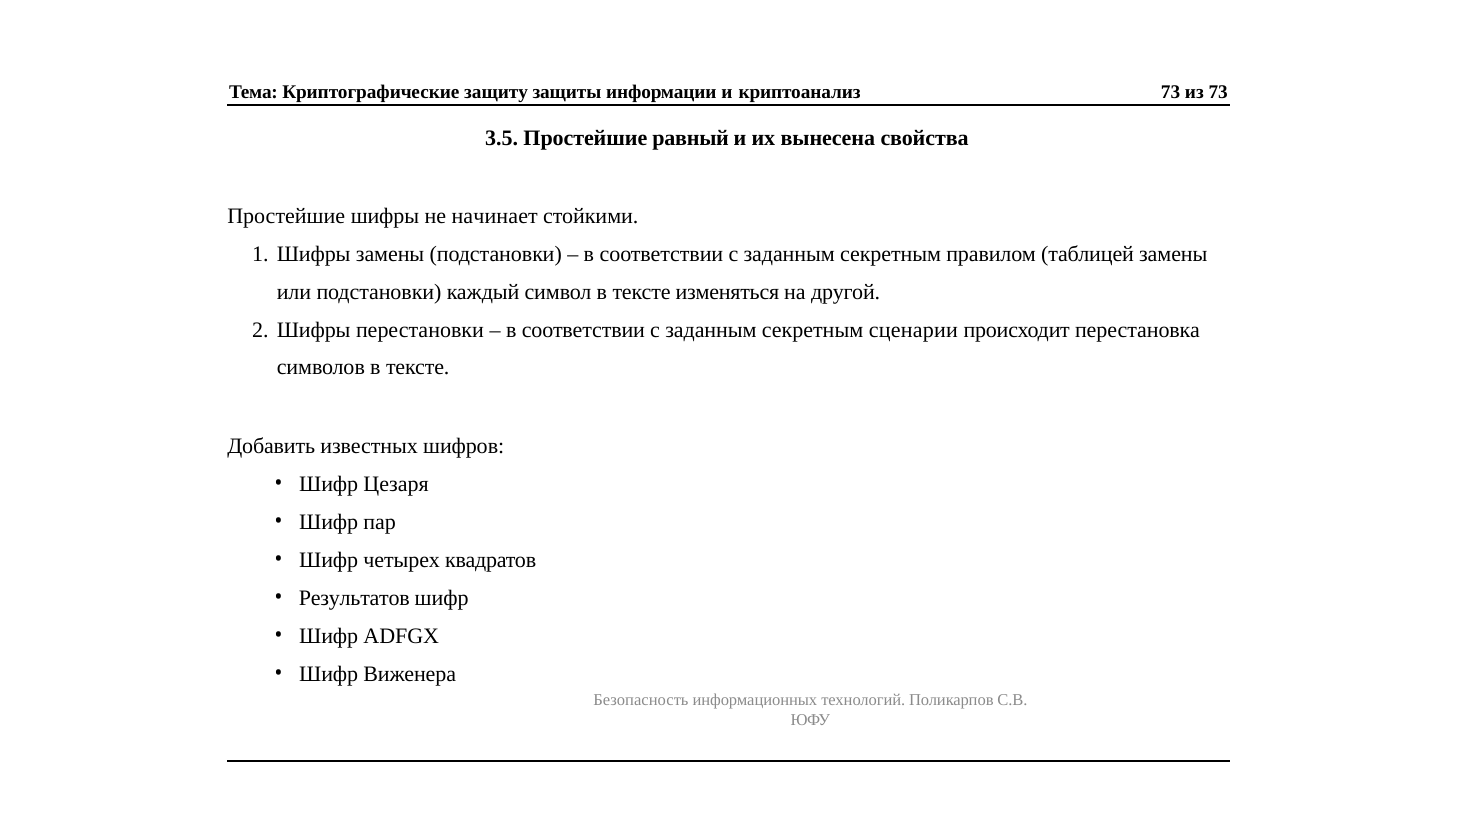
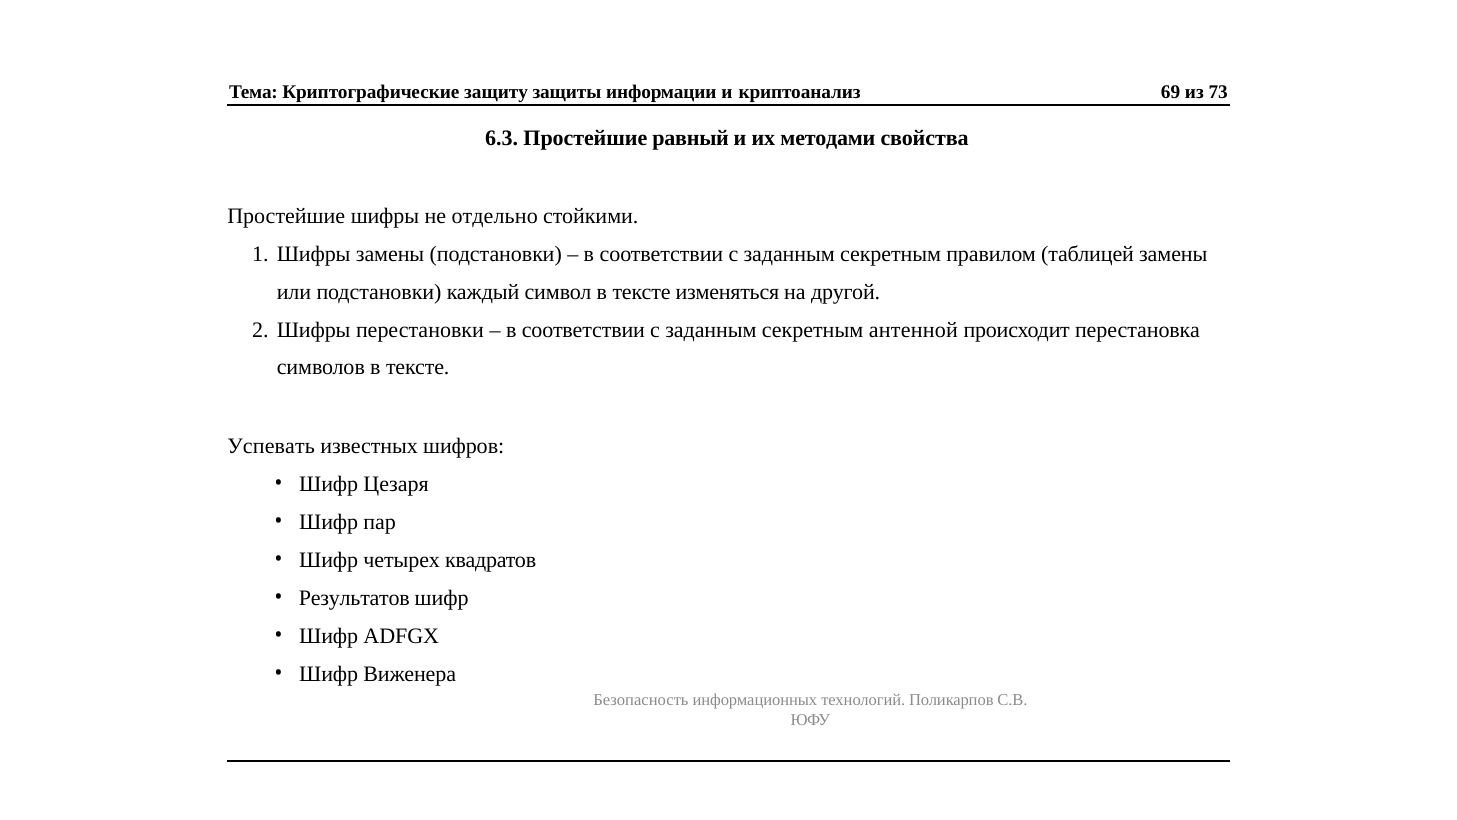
криптоанализ 73: 73 -> 69
3.5: 3.5 -> 6.3
вынесена: вынесена -> методами
начинает: начинает -> отдельно
сценарии: сценарии -> антенной
Добавить: Добавить -> Успевать
